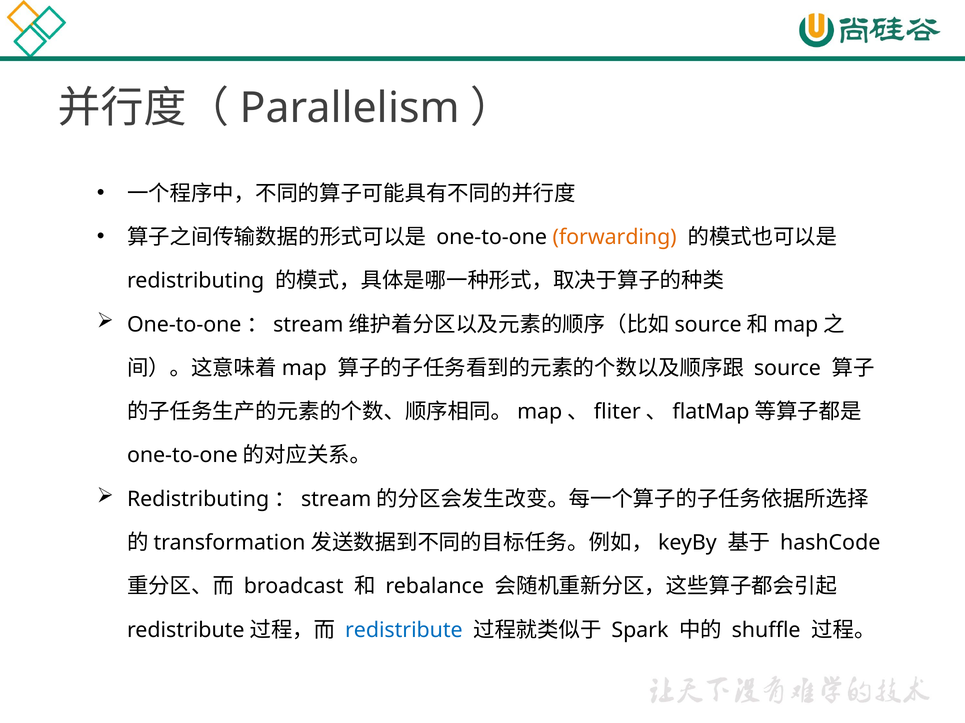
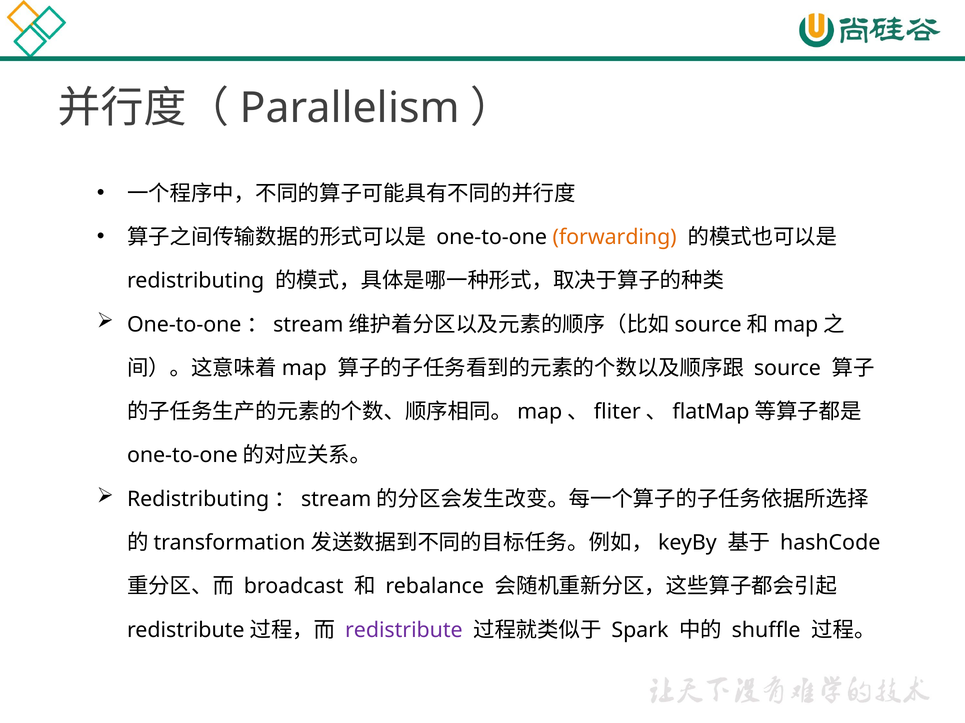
redistribute colour: blue -> purple
